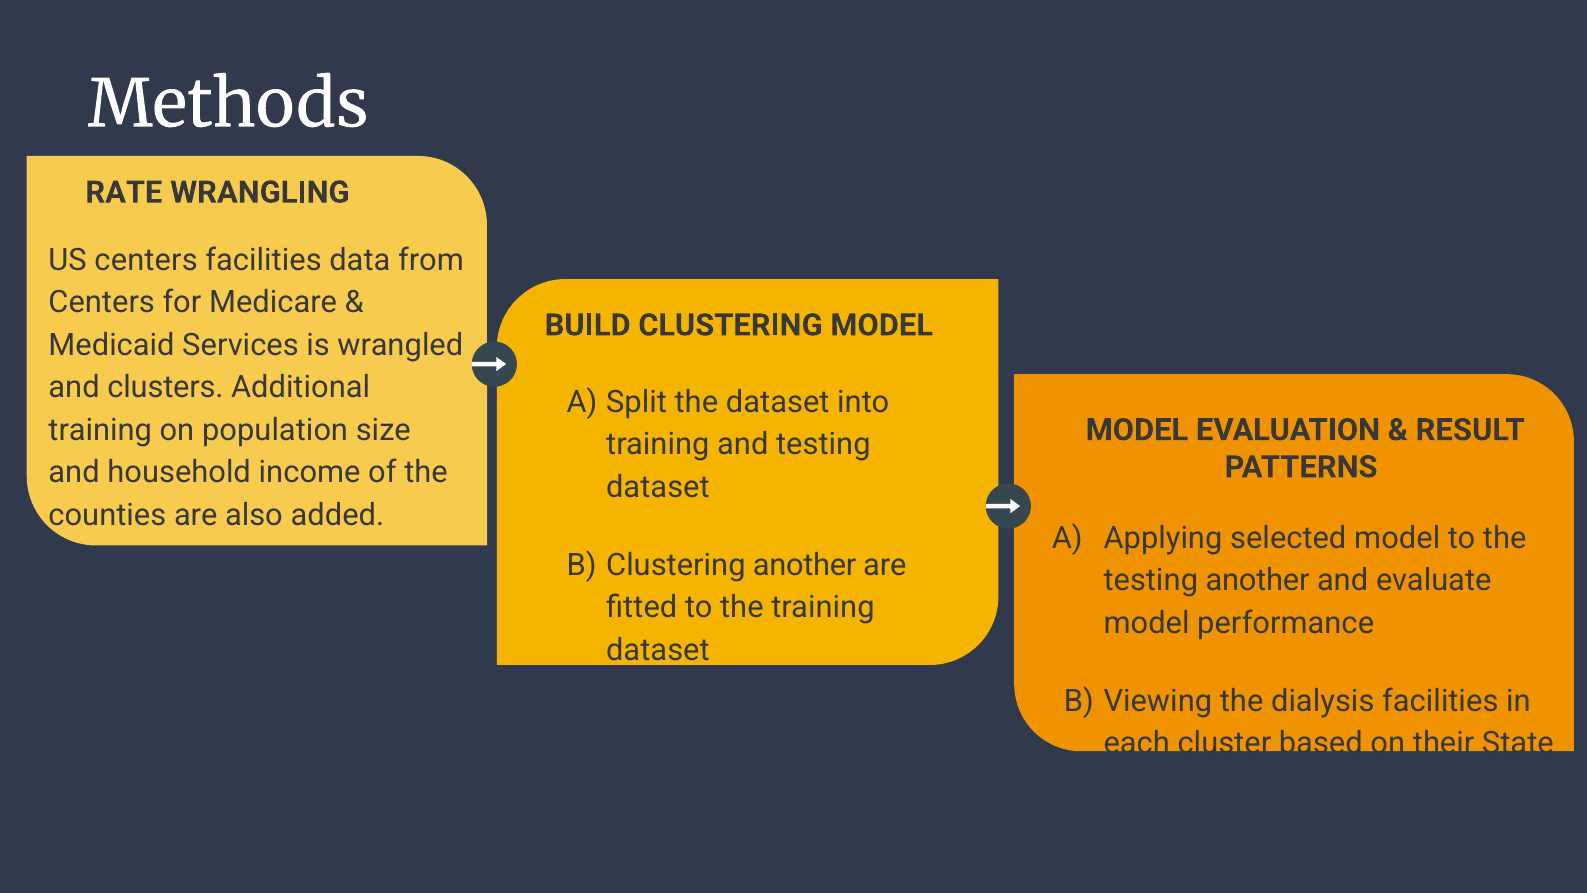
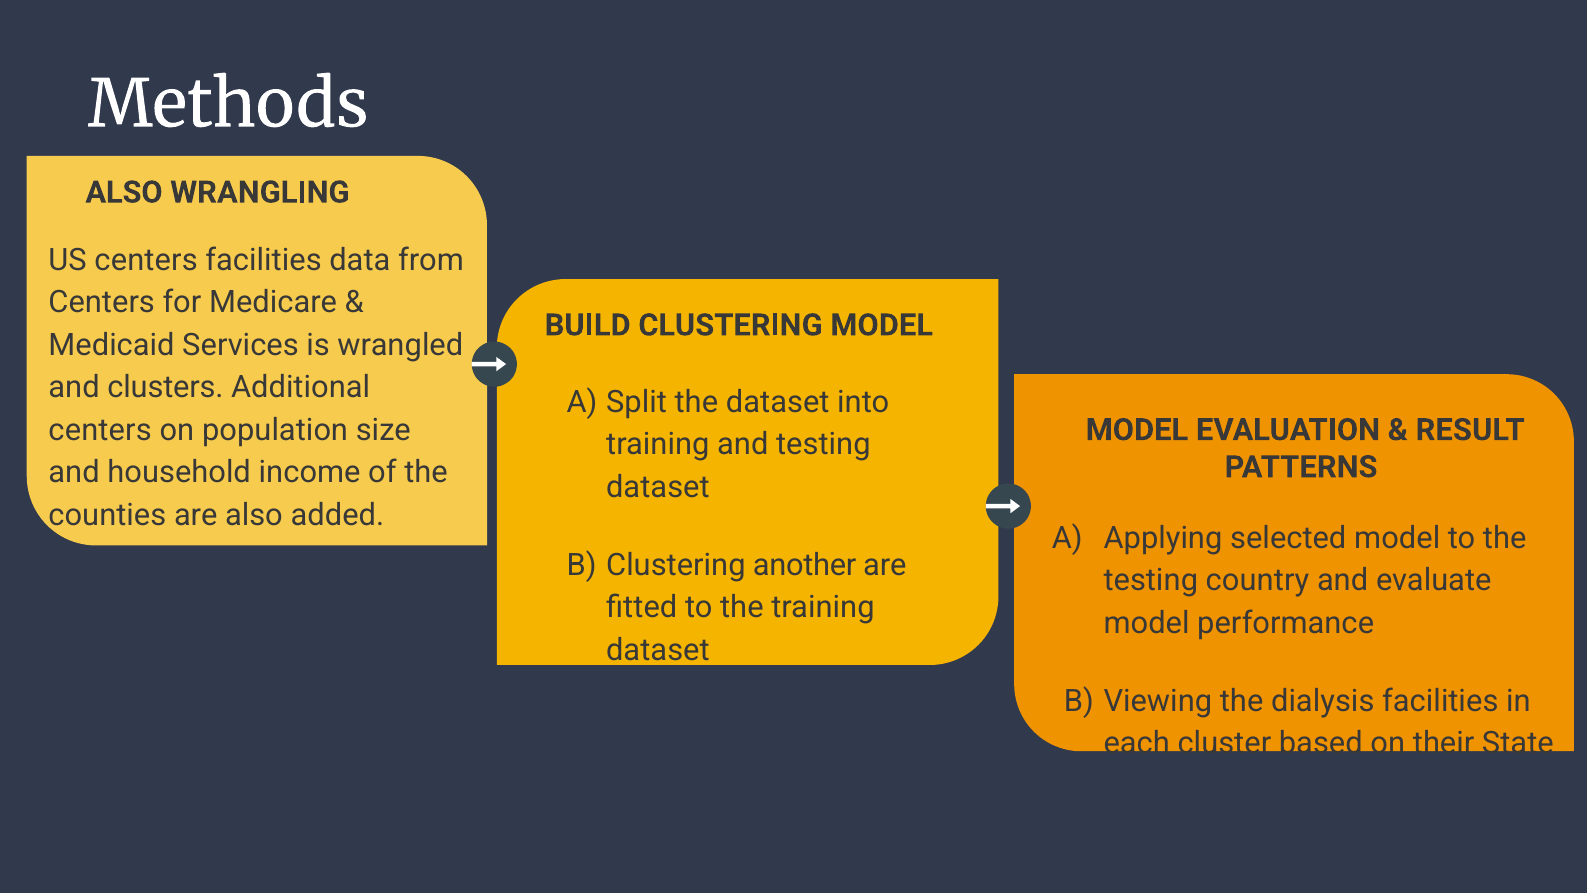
RATE at (124, 192): RATE -> ALSO
training at (100, 430): training -> centers
testing another: another -> country
